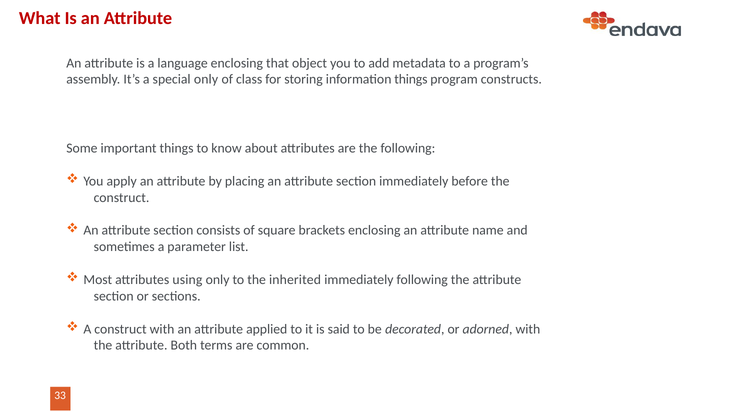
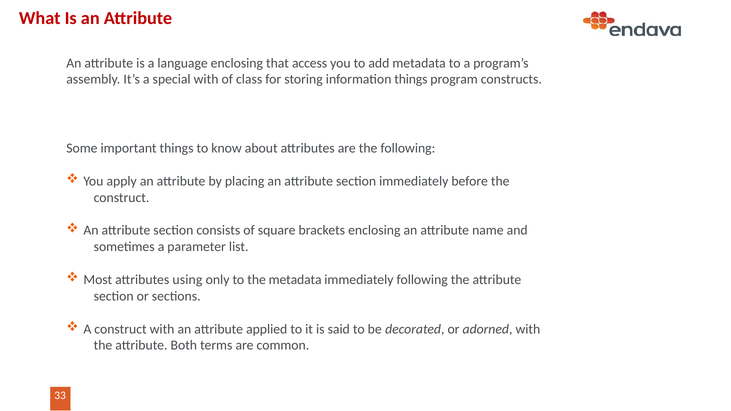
object: object -> access
special only: only -> with
the inherited: inherited -> metadata
